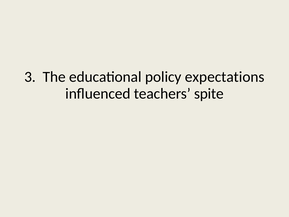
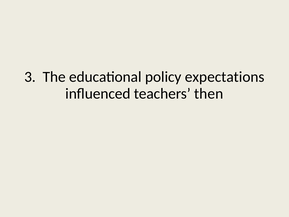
spite: spite -> then
